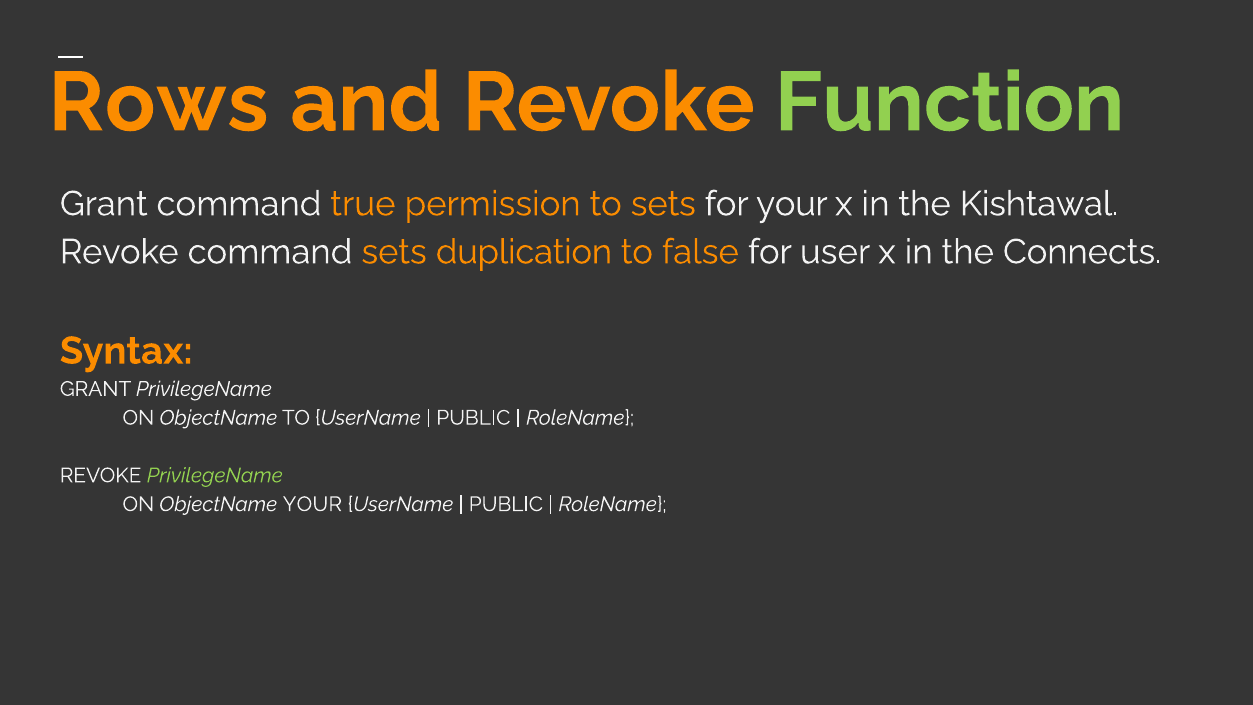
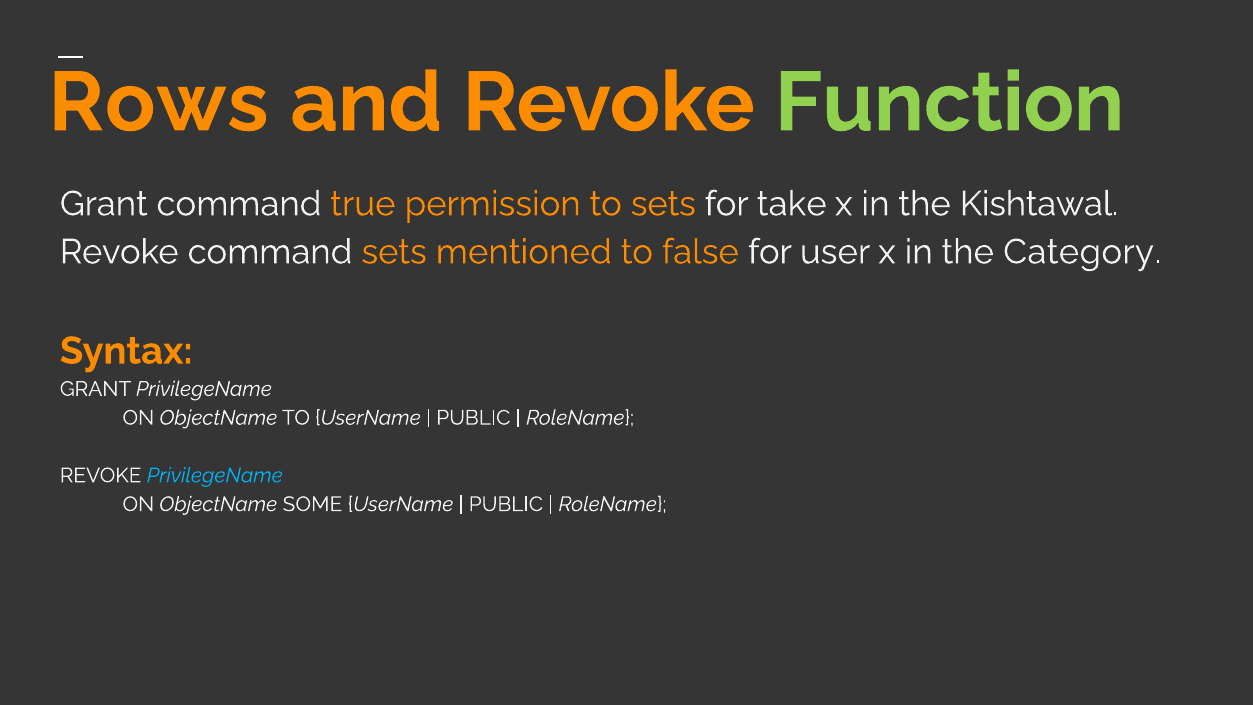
for your: your -> take
duplication: duplication -> mentioned
Connects: Connects -> Category
PrivilegeName at (215, 475) colour: light green -> light blue
ObjectName YOUR: YOUR -> SOME
